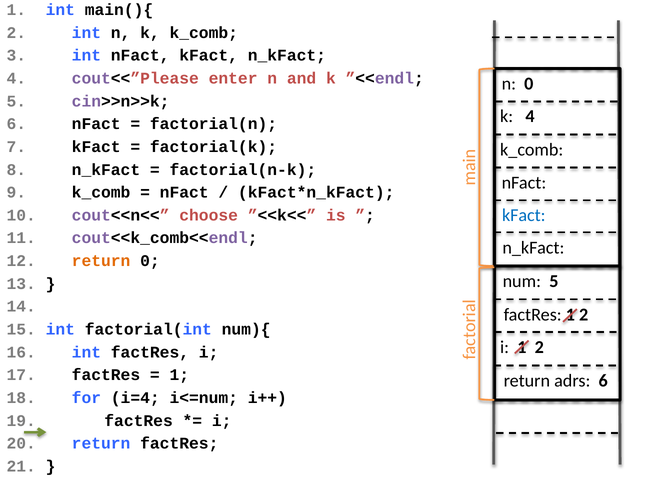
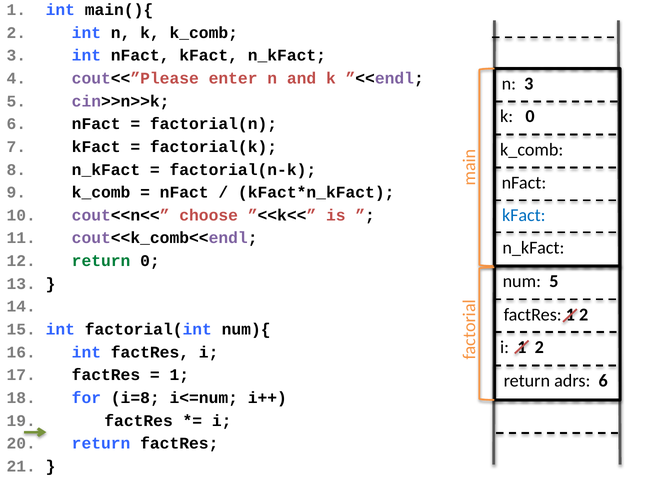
n 0: 0 -> 3
k 4: 4 -> 0
return at (101, 261) colour: orange -> green
i=4: i=4 -> i=8
